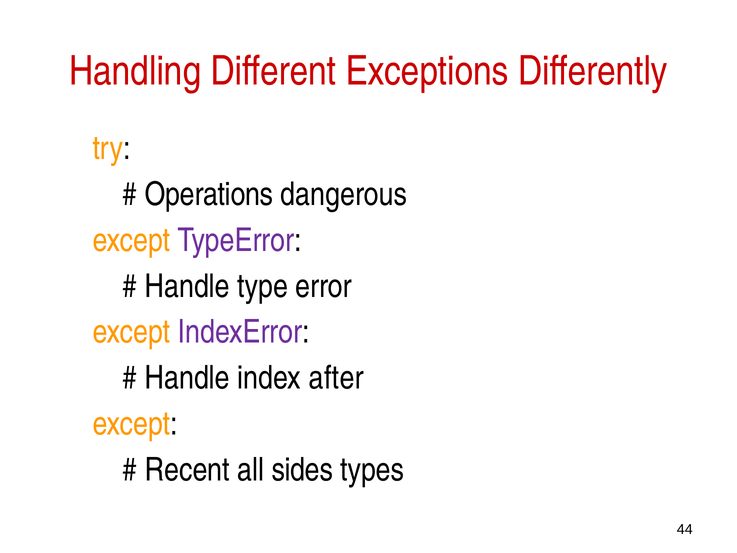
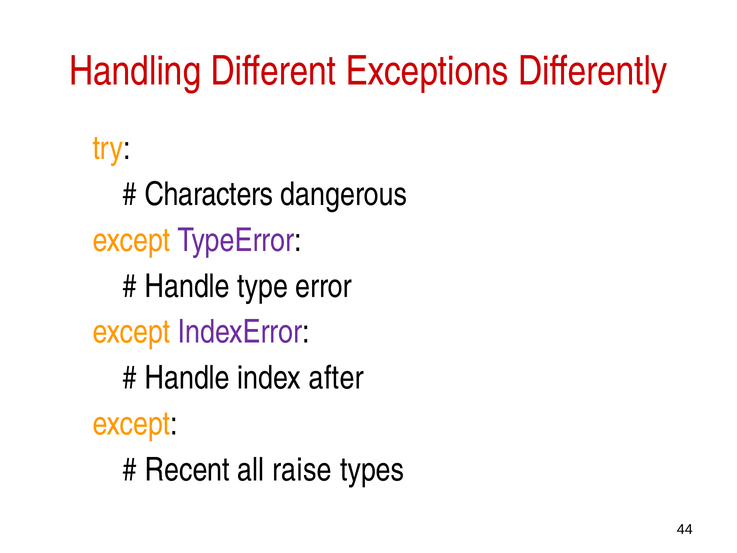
Operations: Operations -> Characters
sides: sides -> raise
